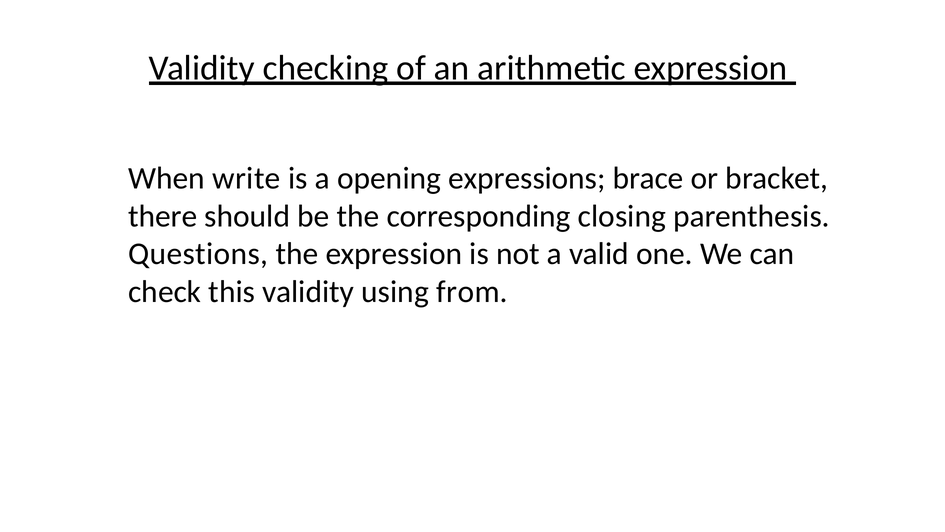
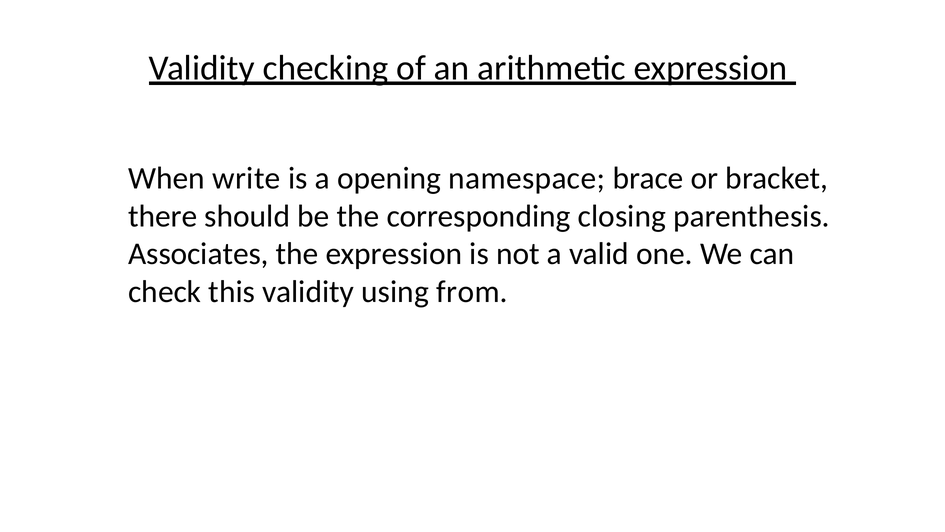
expressions: expressions -> namespace
Questions: Questions -> Associates
